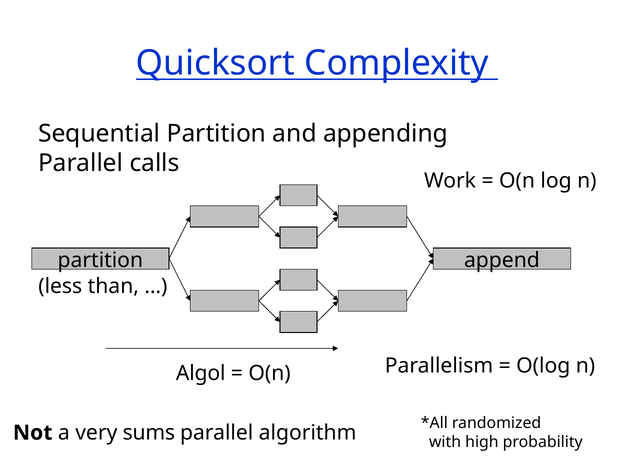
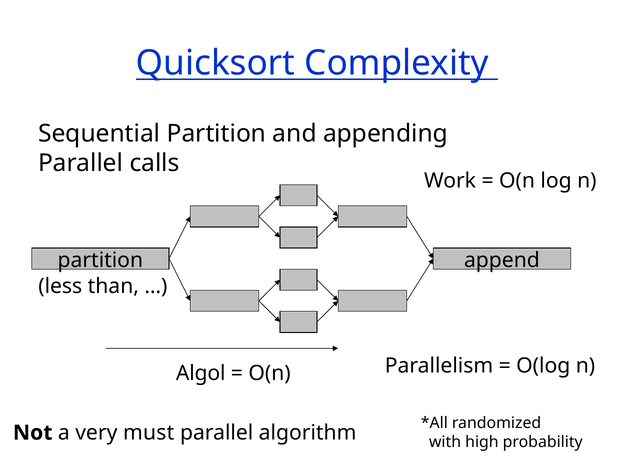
sums: sums -> must
